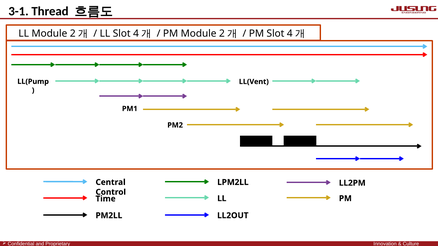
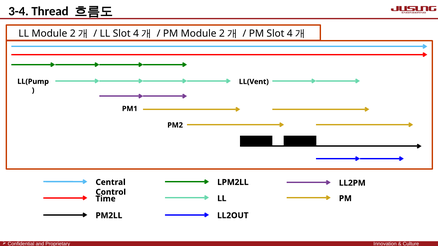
3-1: 3-1 -> 3-4
